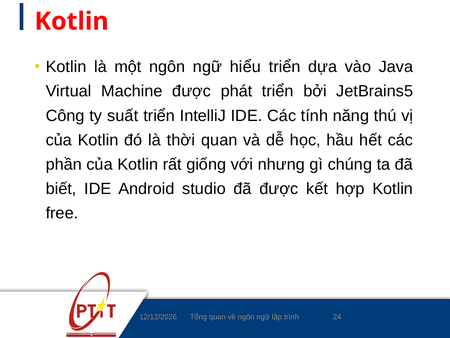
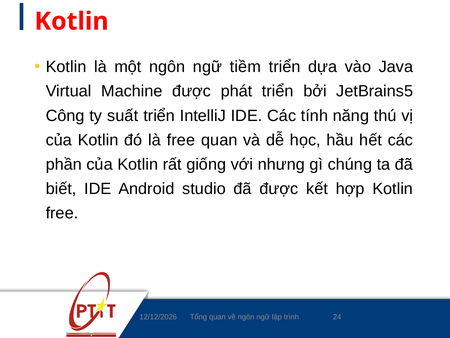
hiểu: hiểu -> tiềm
là thời: thời -> free
